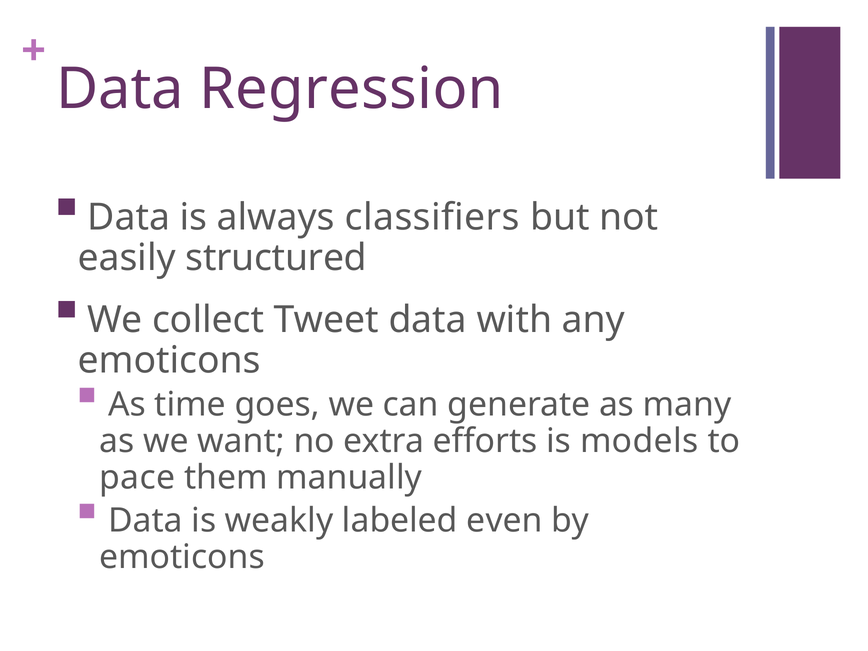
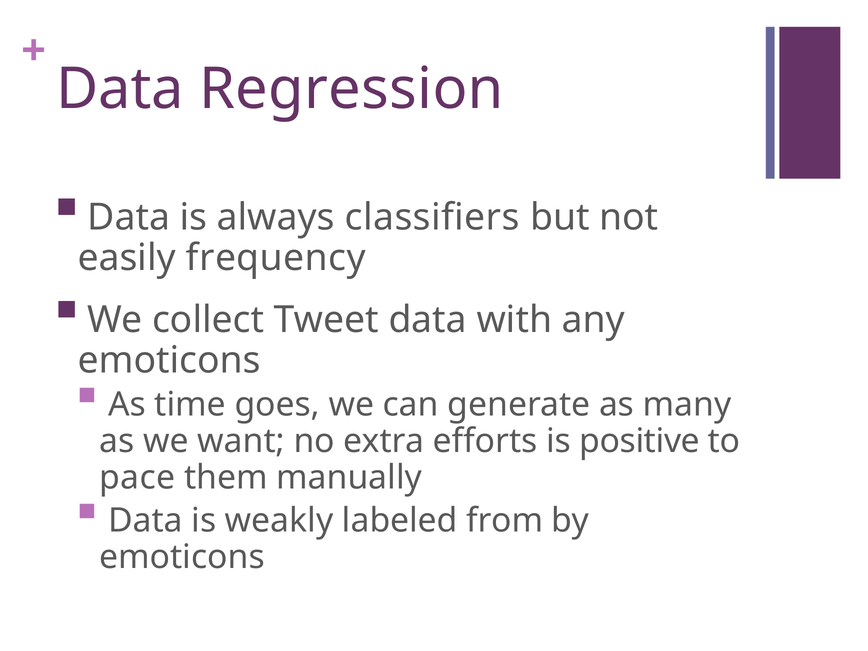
structured: structured -> frequency
models: models -> positive
even: even -> from
